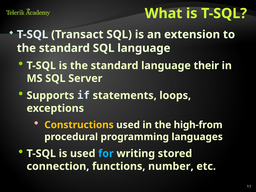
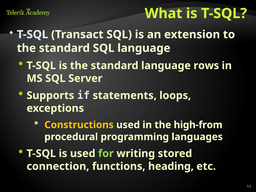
their: their -> rows
for colour: light blue -> light green
number: number -> heading
